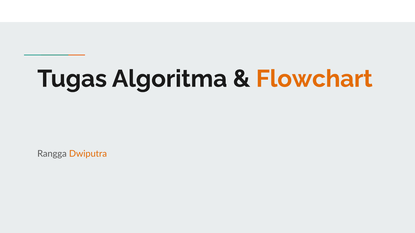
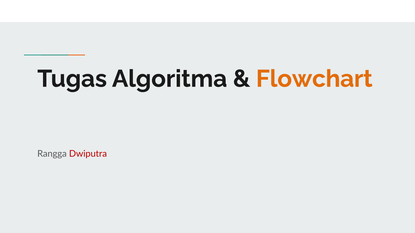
Dwiputra colour: orange -> red
